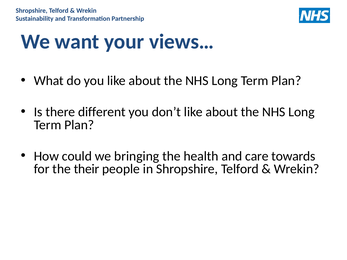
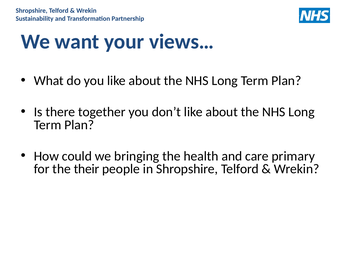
different: different -> together
towards: towards -> primary
